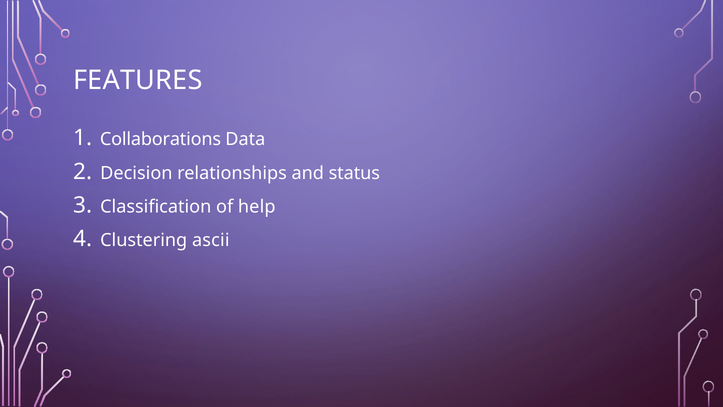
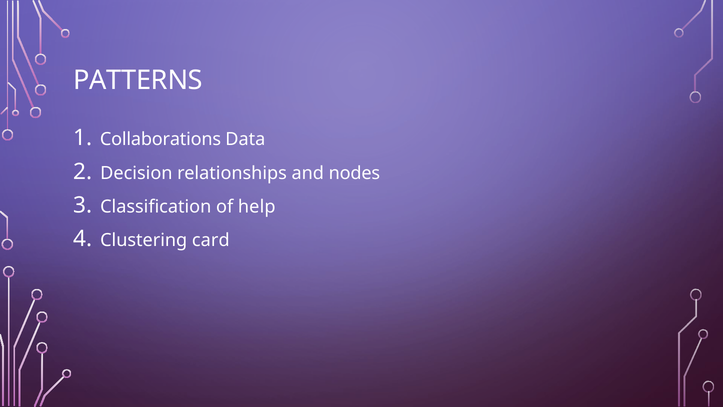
FEATURES: FEATURES -> PATTERNS
status: status -> nodes
ascii: ascii -> card
